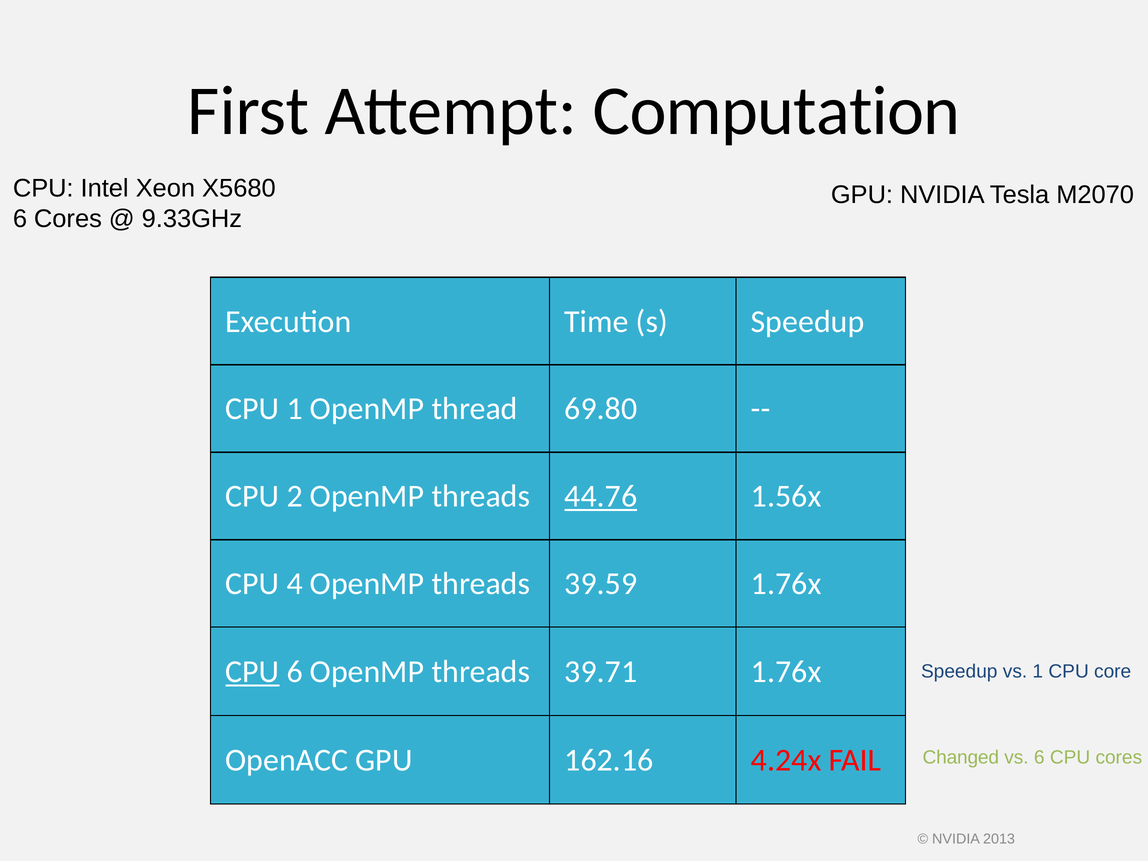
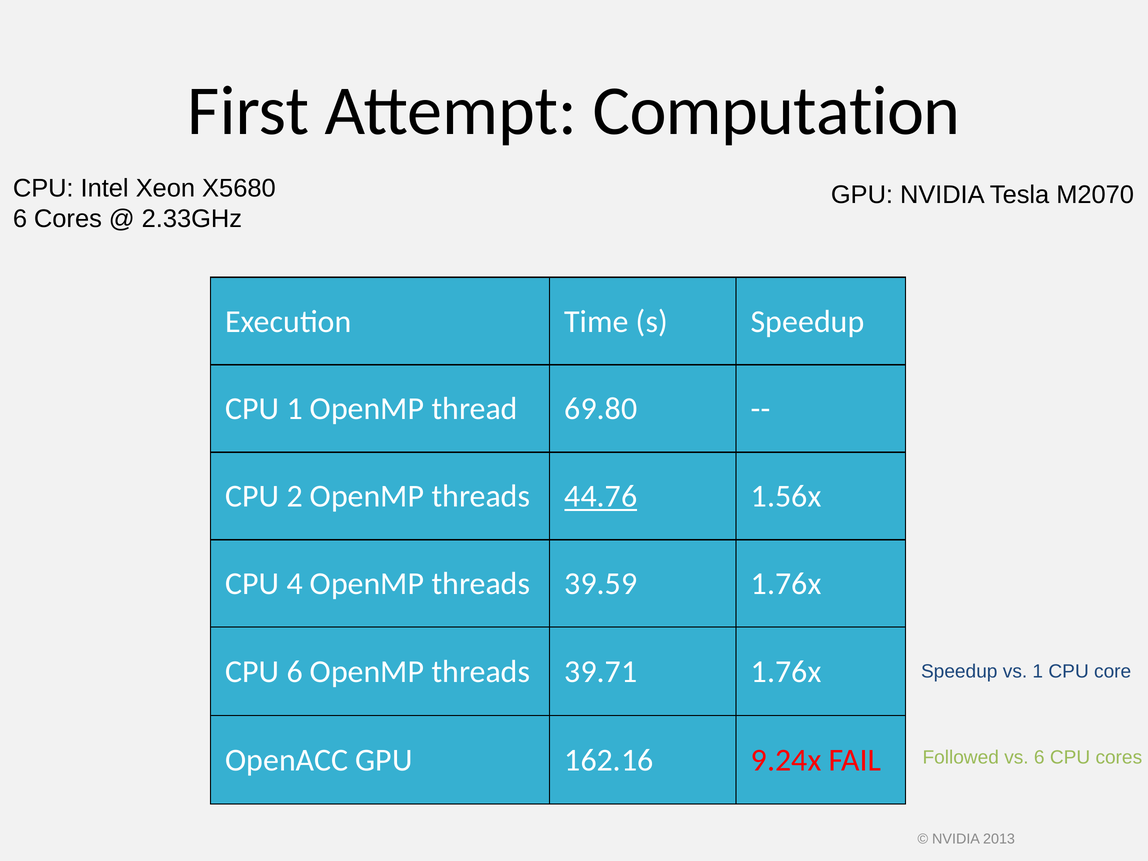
9.33GHz: 9.33GHz -> 2.33GHz
CPU at (252, 672) underline: present -> none
4.24x: 4.24x -> 9.24x
Changed: Changed -> Followed
